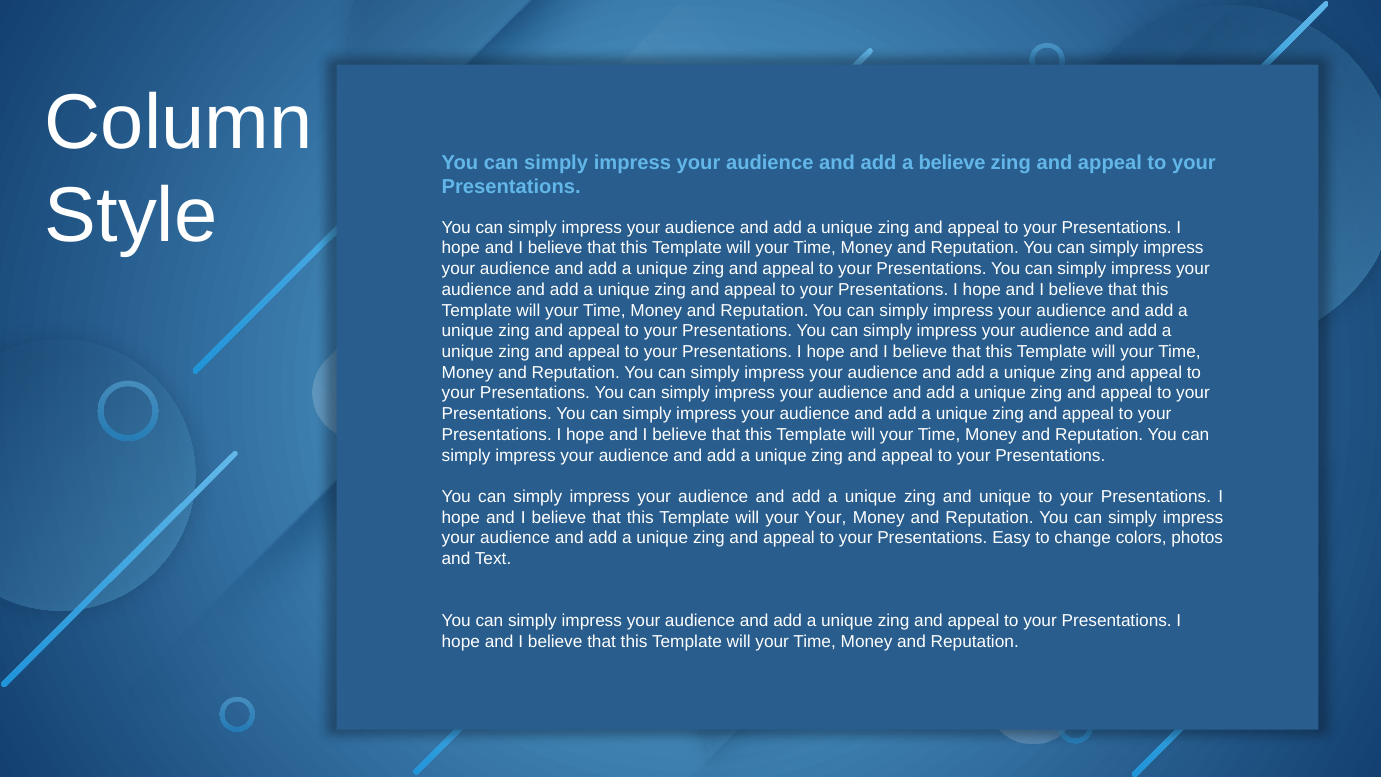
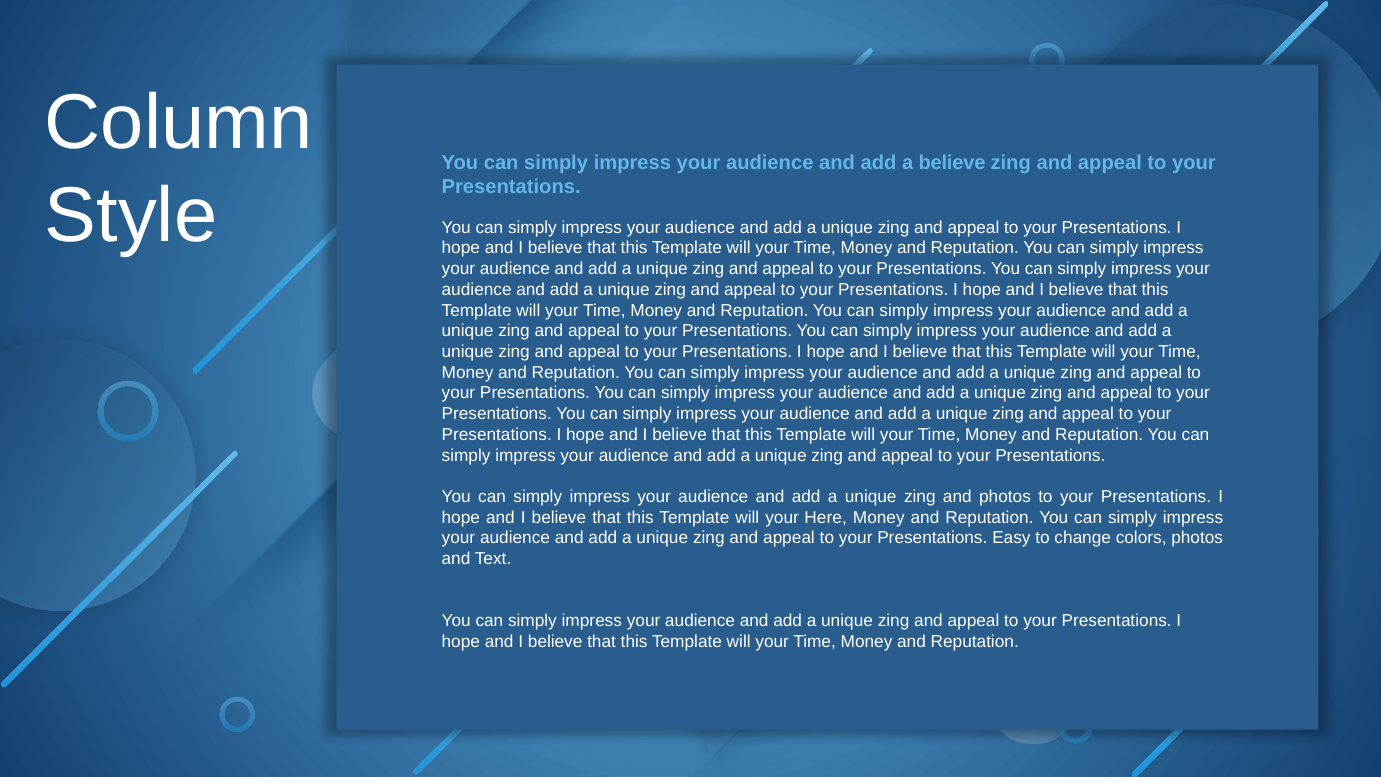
and unique: unique -> photos
your Your: Your -> Here
